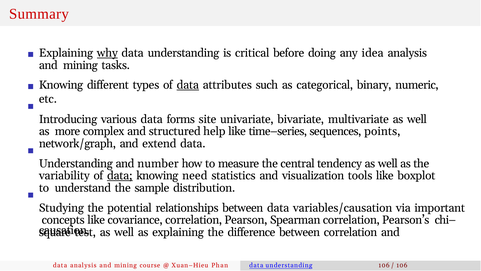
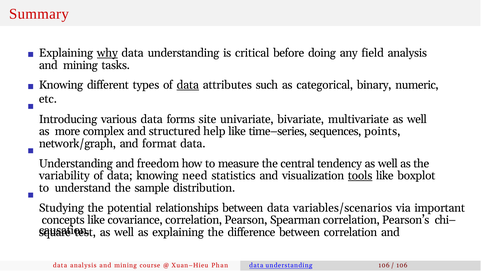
idea: idea -> field
extend: extend -> format
number: number -> freedom
data at (120, 176) underline: present -> none
tools underline: none -> present
variables/causation: variables/causation -> variables/scenarios
